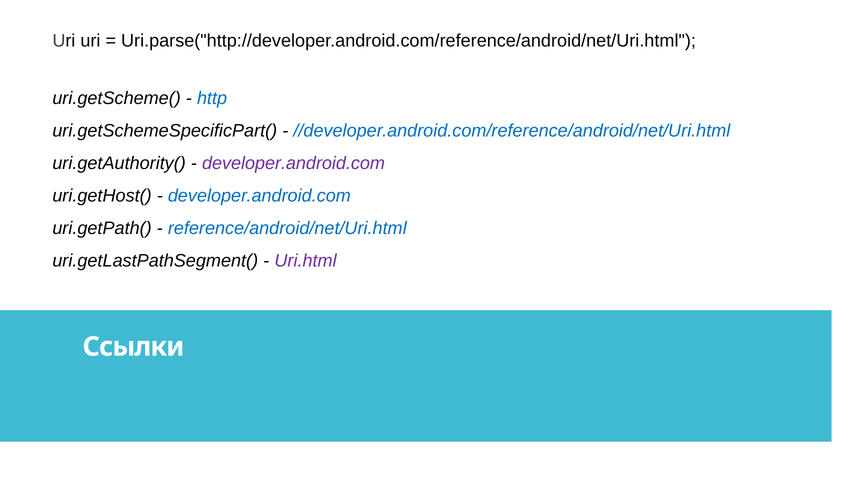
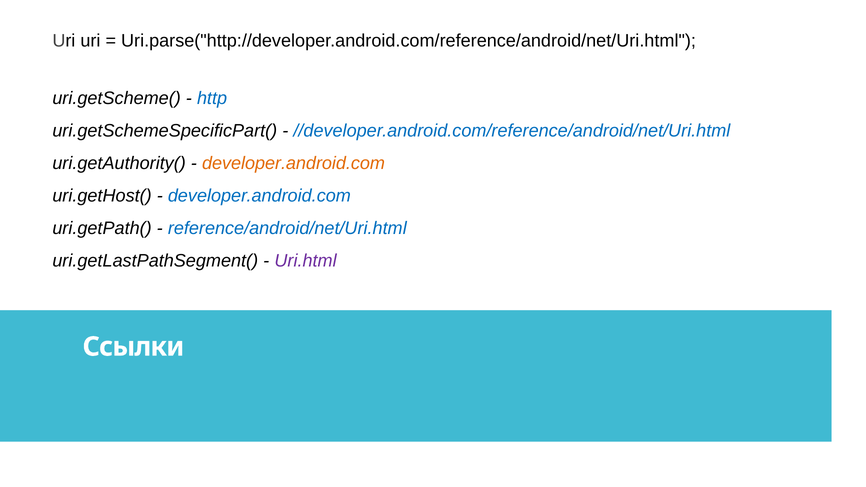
developer.android.com at (293, 163) colour: purple -> orange
